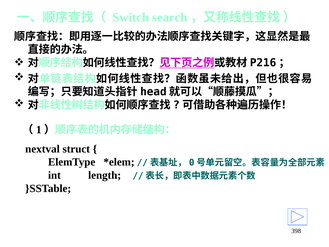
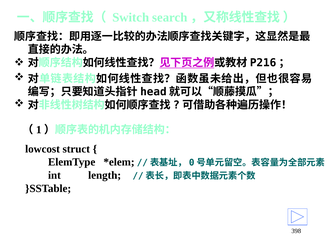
nextval: nextval -> lowcost
